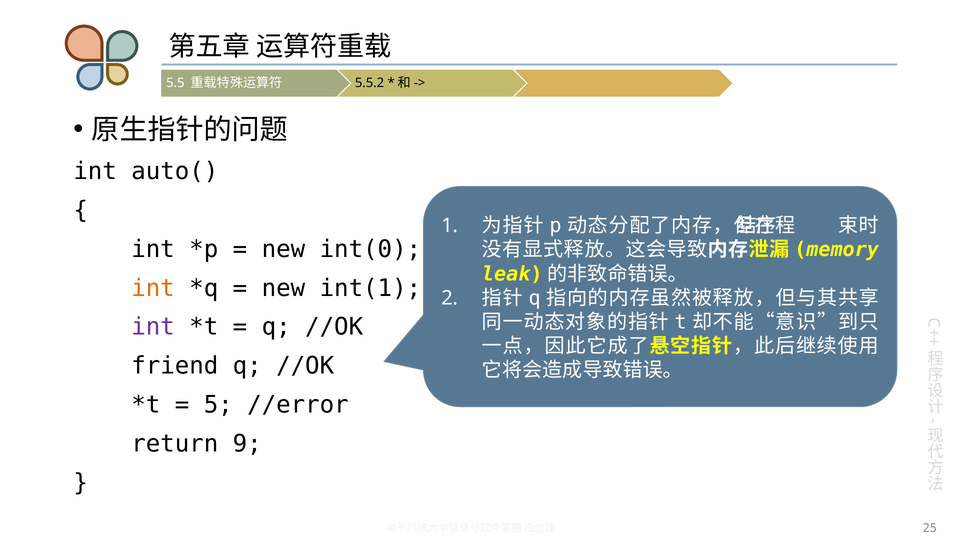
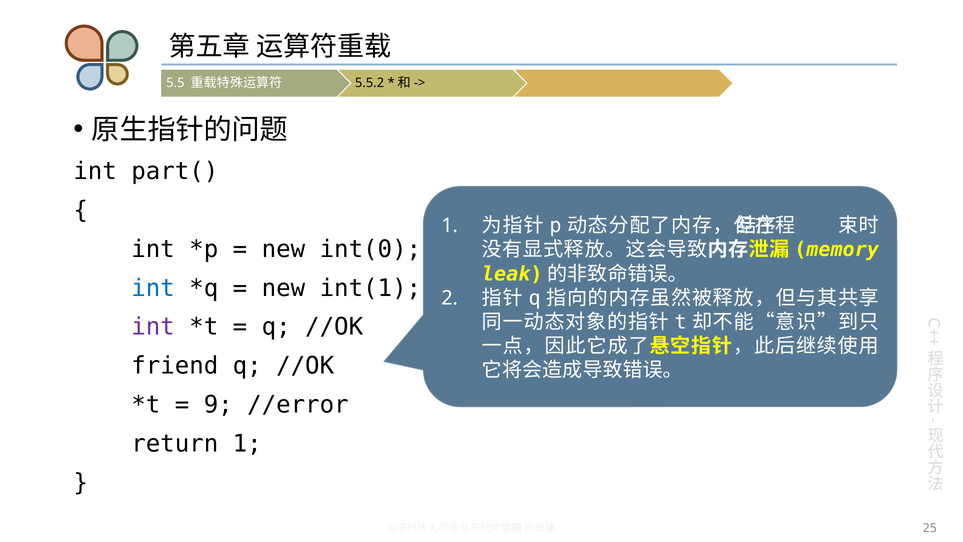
auto(: auto( -> part(
int at (153, 288) colour: orange -> blue
5: 5 -> 9
return 9: 9 -> 1
